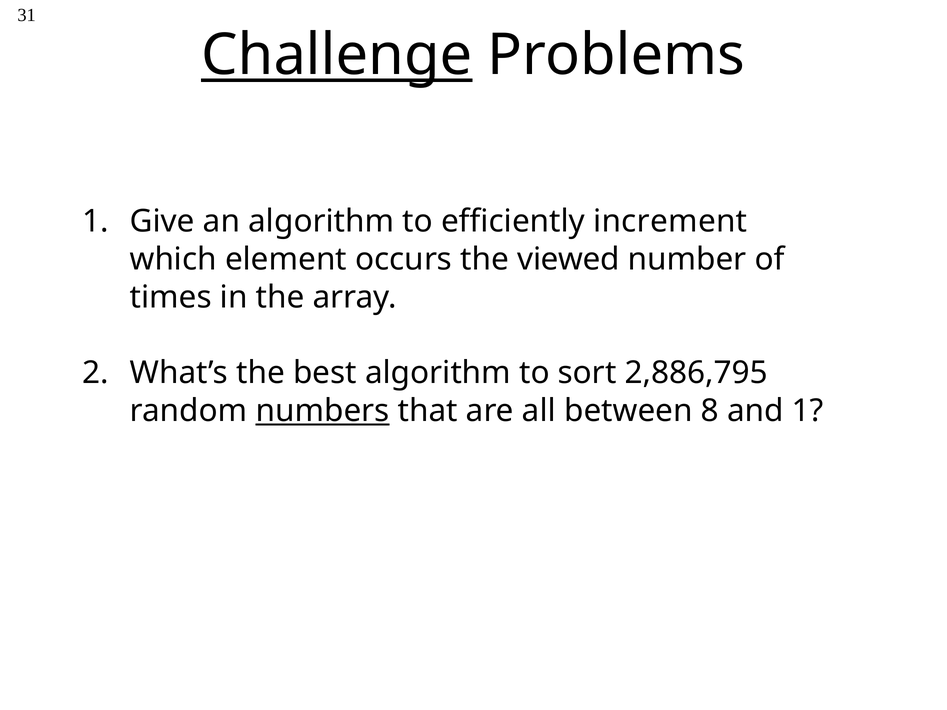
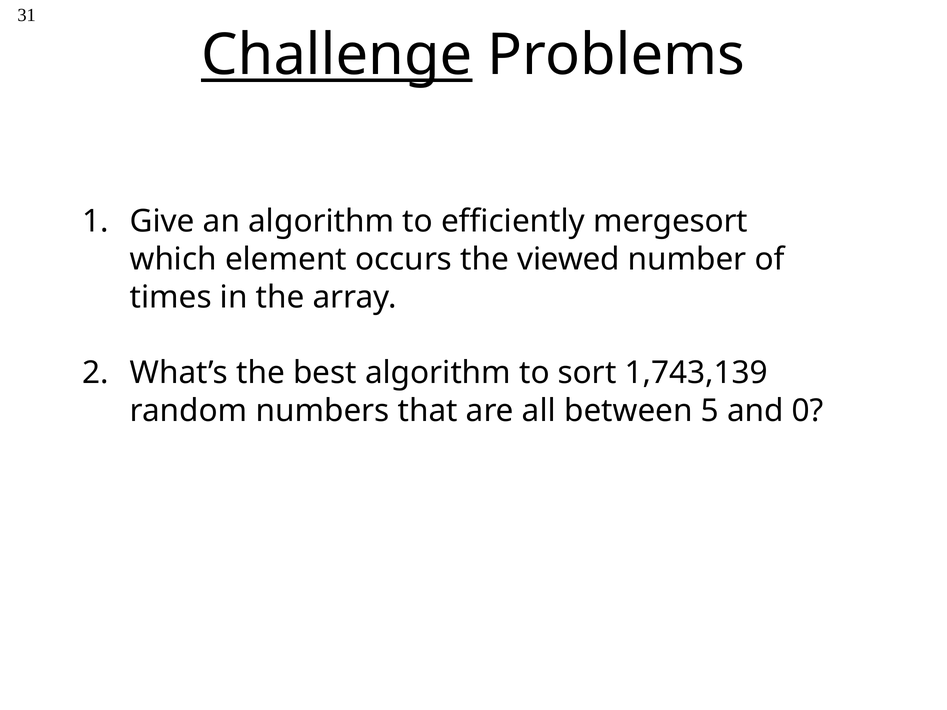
increment: increment -> mergesort
2,886,795: 2,886,795 -> 1,743,139
numbers underline: present -> none
8: 8 -> 5
and 1: 1 -> 0
